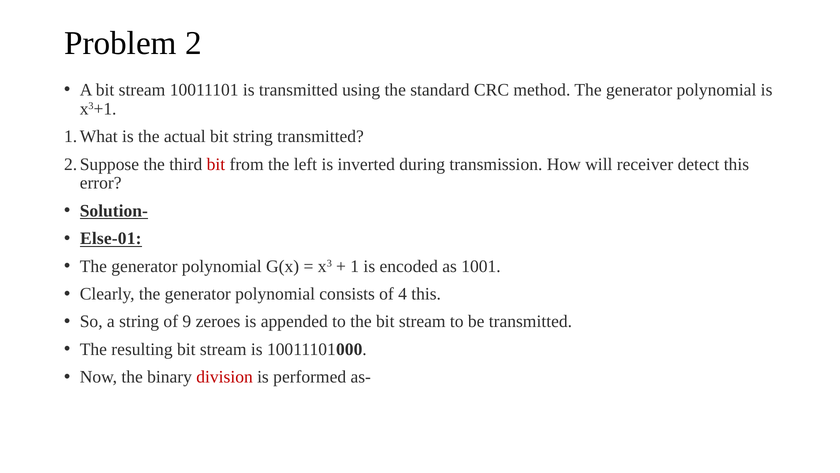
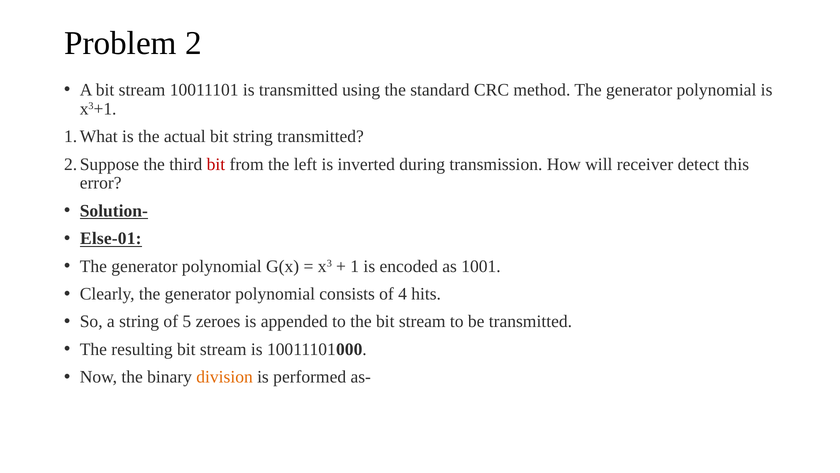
4 this: this -> hits
9: 9 -> 5
division colour: red -> orange
